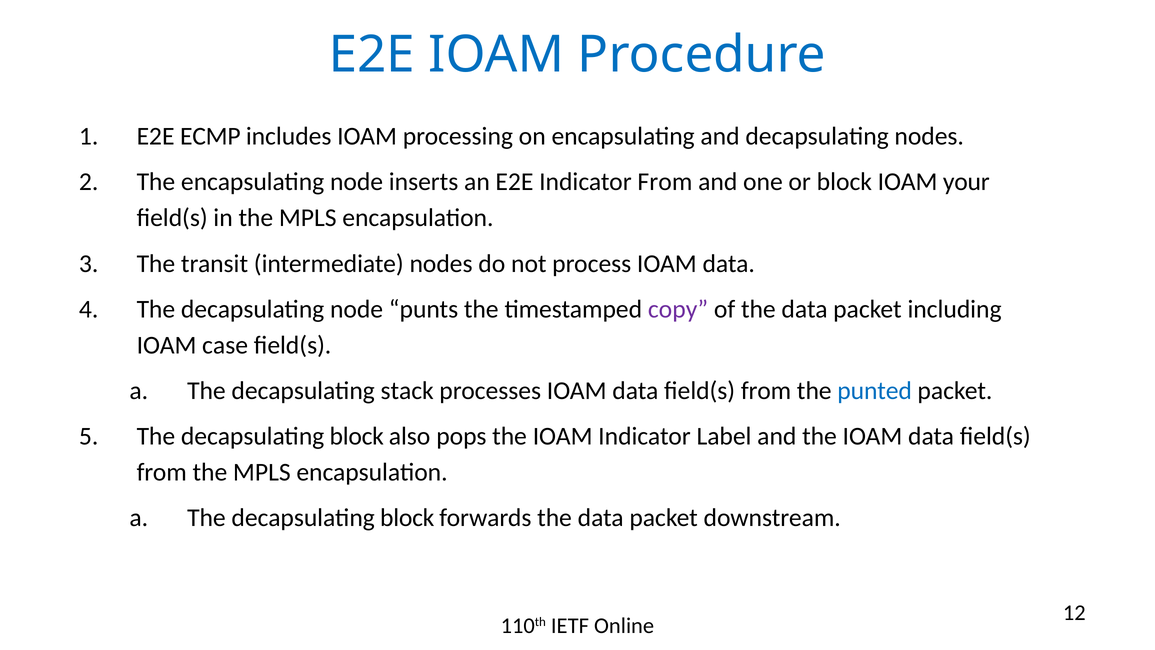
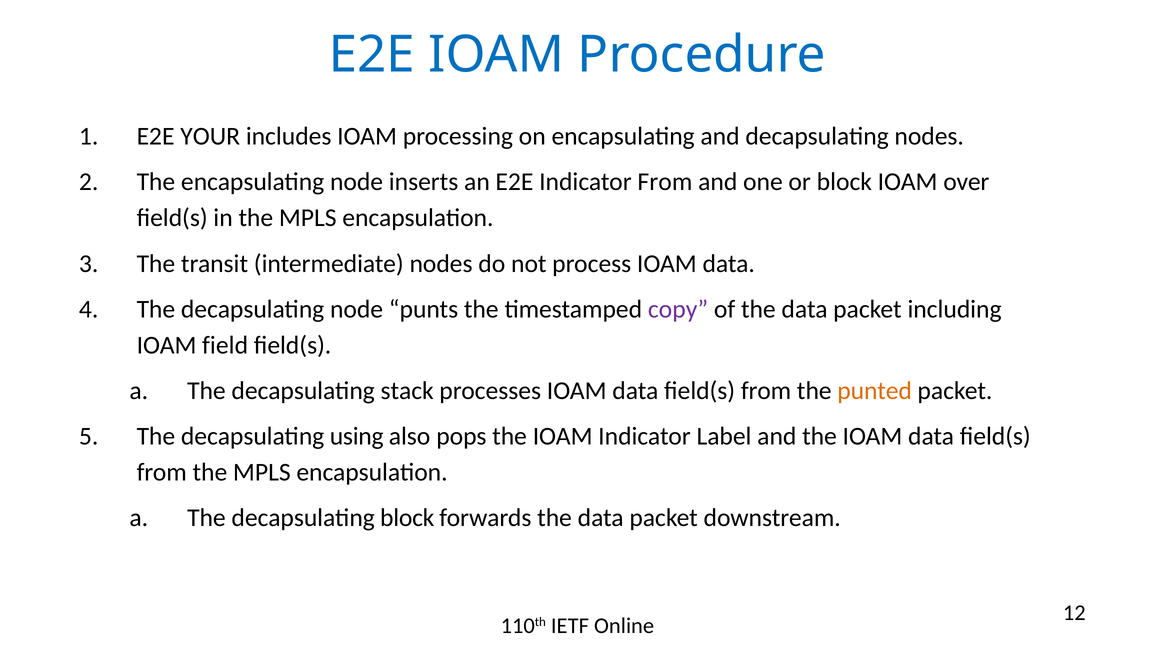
ECMP: ECMP -> YOUR
your: your -> over
case: case -> field
punted colour: blue -> orange
block at (357, 436): block -> using
